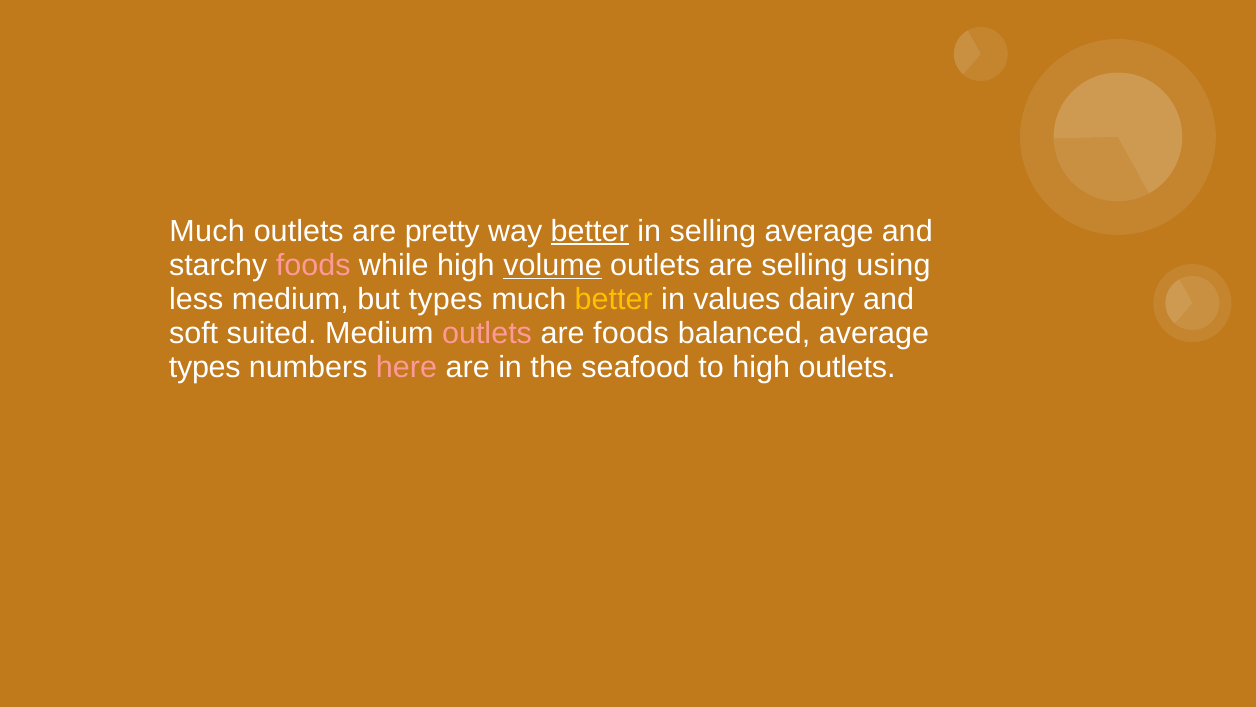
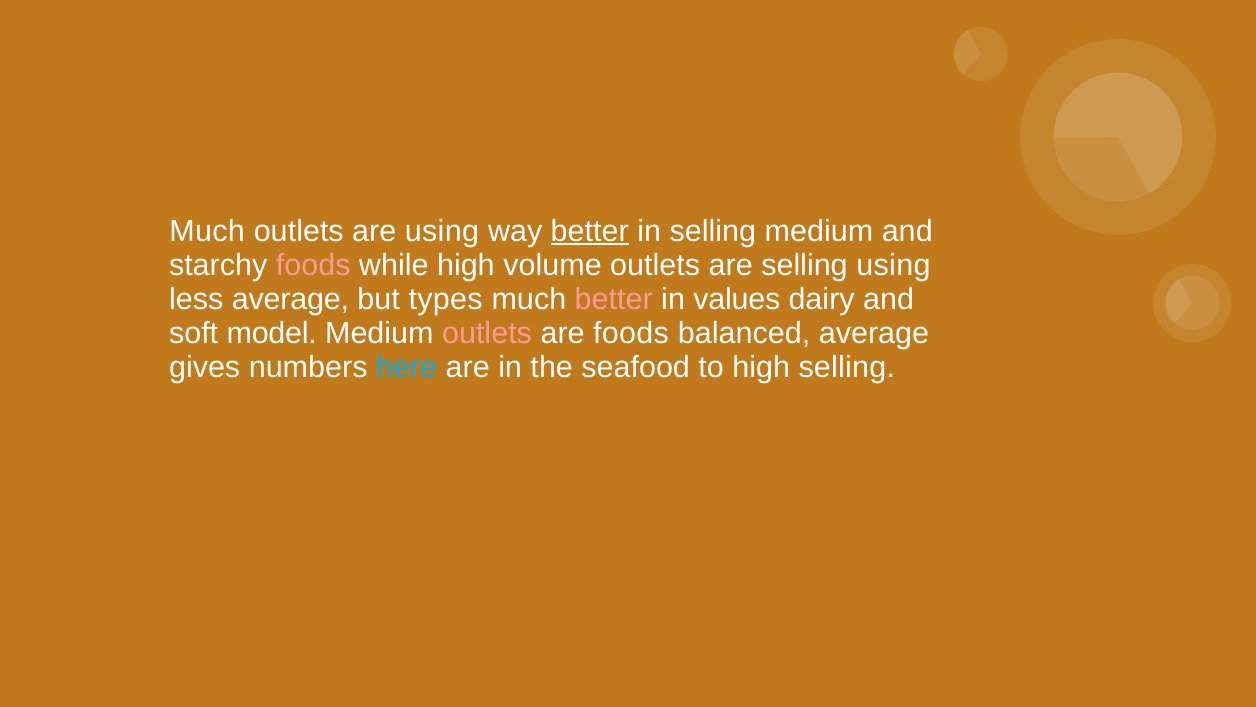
are pretty: pretty -> using
selling average: average -> medium
volume underline: present -> none
less medium: medium -> average
better at (614, 299) colour: yellow -> pink
suited: suited -> model
types at (205, 367): types -> gives
here colour: pink -> light blue
high outlets: outlets -> selling
